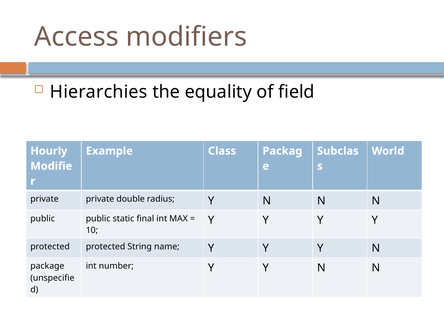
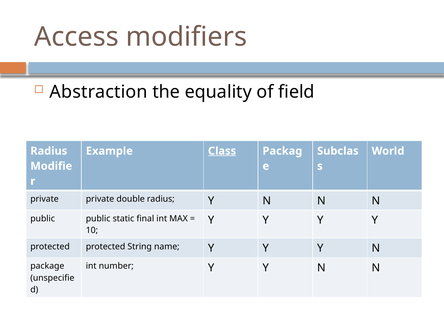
Hierarchies: Hierarchies -> Abstraction
Hourly at (49, 151): Hourly -> Radius
Class underline: none -> present
